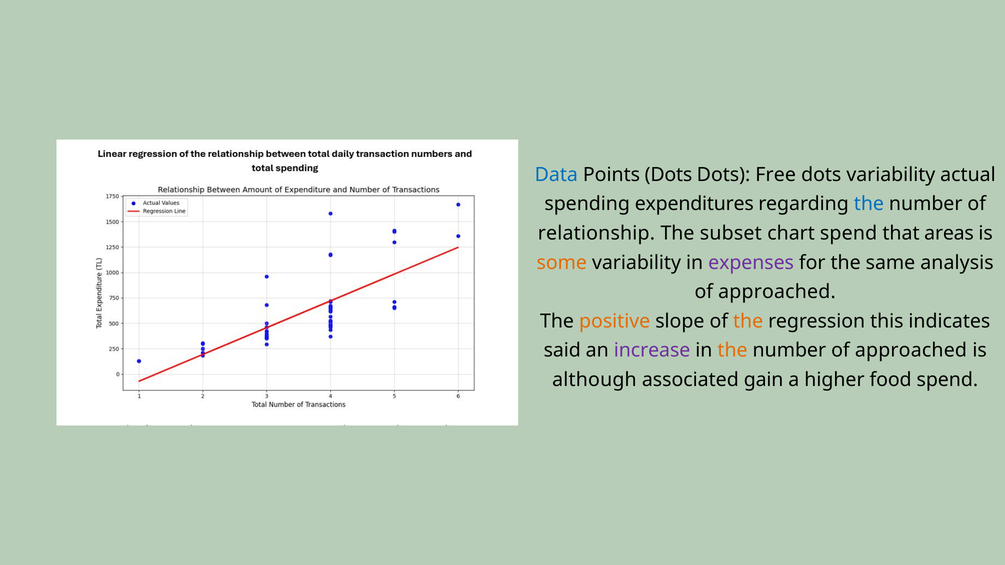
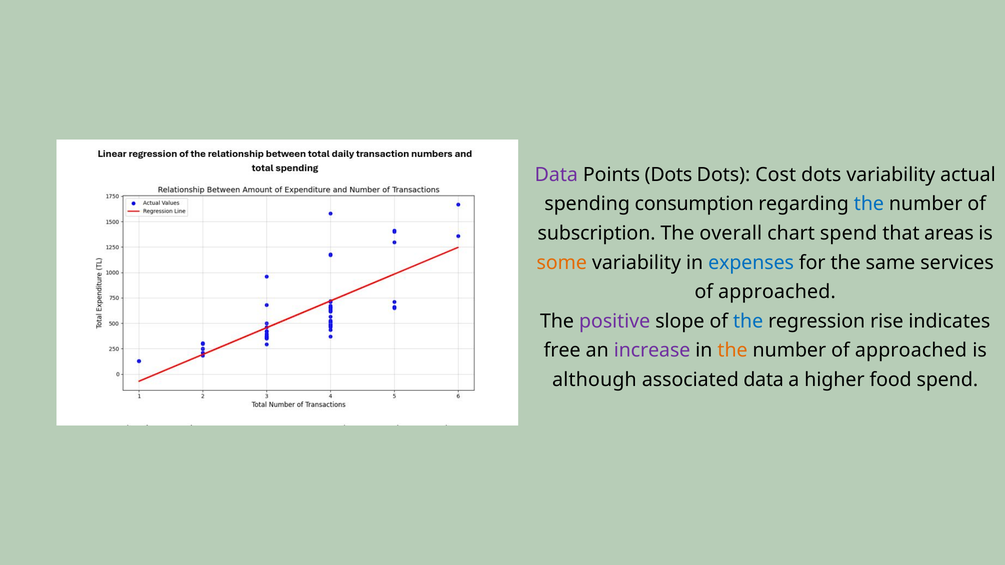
Data at (556, 175) colour: blue -> purple
Free: Free -> Cost
expenditures: expenditures -> consumption
relationship: relationship -> subscription
subset: subset -> overall
expenses colour: purple -> blue
analysis: analysis -> services
positive colour: orange -> purple
the at (748, 321) colour: orange -> blue
this: this -> rise
said: said -> free
associated gain: gain -> data
